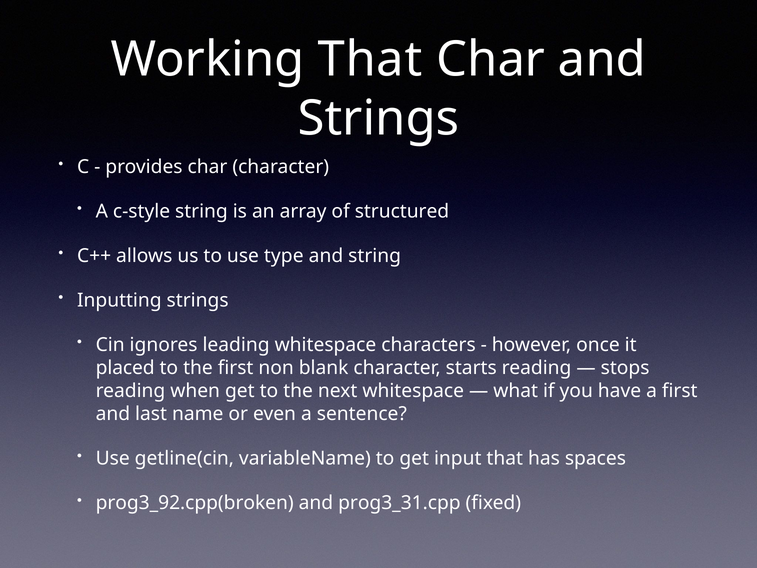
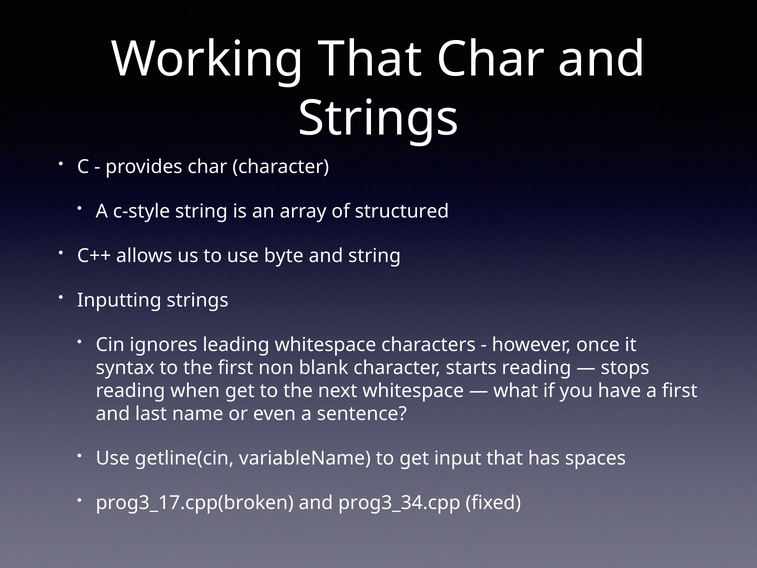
type: type -> byte
placed: placed -> syntax
prog3_92.cpp(broken: prog3_92.cpp(broken -> prog3_17.cpp(broken
prog3_31.cpp: prog3_31.cpp -> prog3_34.cpp
